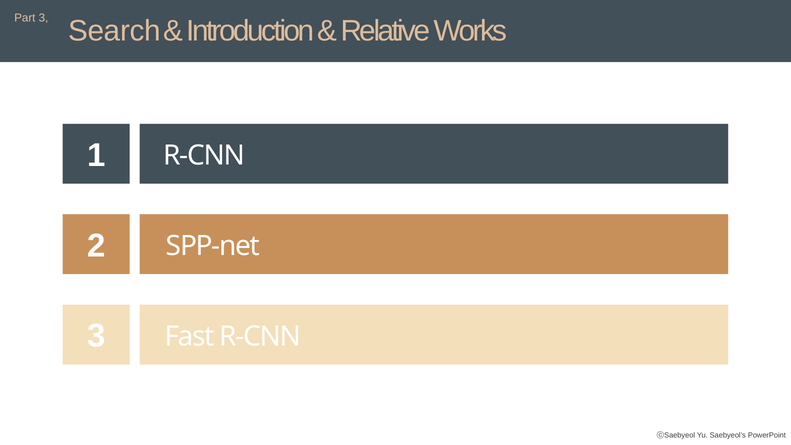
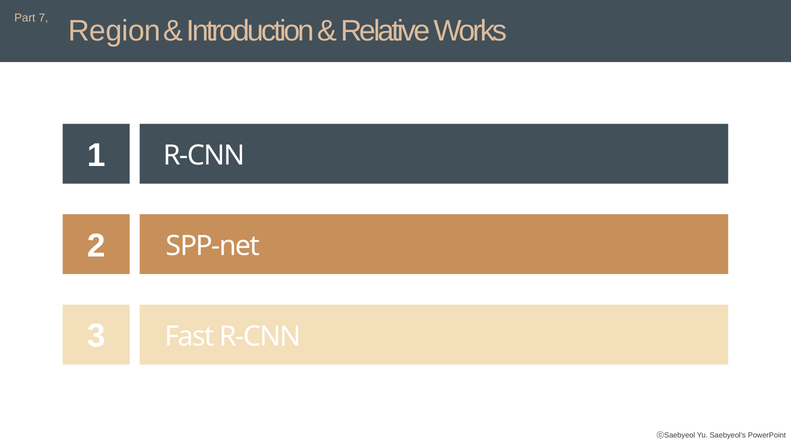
Part 3: 3 -> 7
Search: Search -> Region
